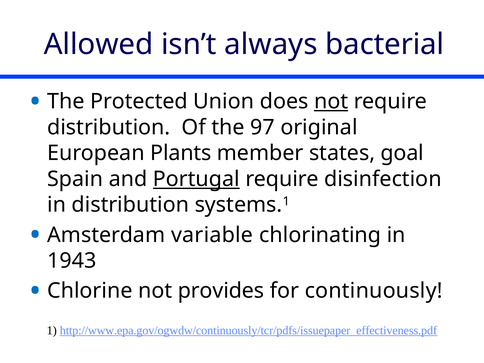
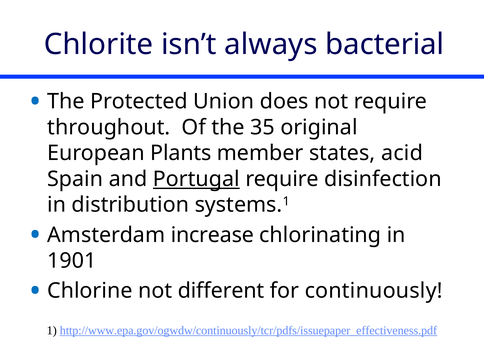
Allowed: Allowed -> Chlorite
not at (331, 102) underline: present -> none
distribution at (109, 127): distribution -> throughout
97: 97 -> 35
goal: goal -> acid
variable: variable -> increase
1943: 1943 -> 1901
provides: provides -> different
